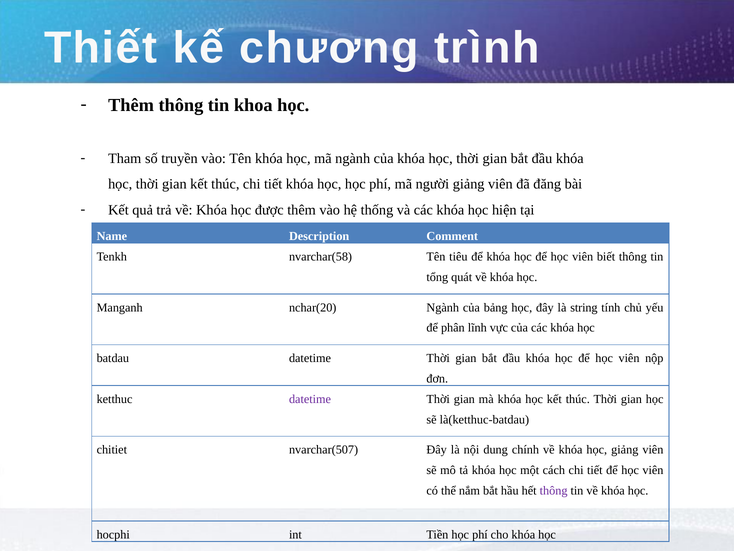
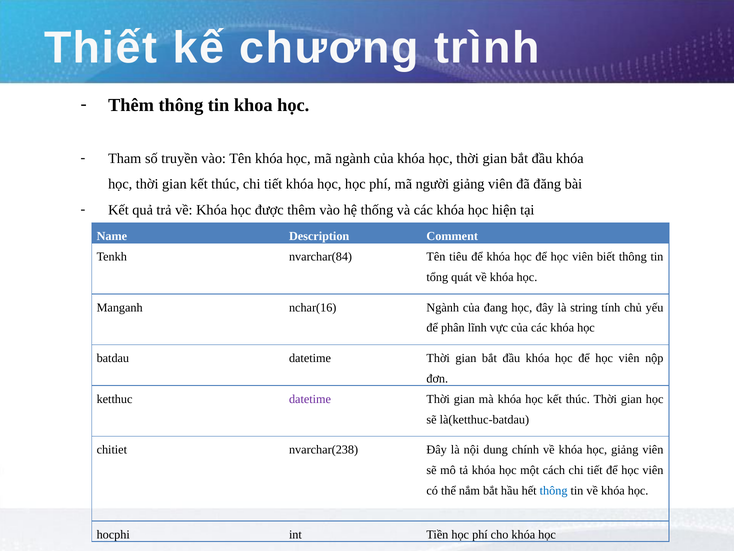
nvarchar(58: nvarchar(58 -> nvarchar(84
nchar(20: nchar(20 -> nchar(16
bảng: bảng -> đang
nvarchar(507: nvarchar(507 -> nvarchar(238
thông at (554, 490) colour: purple -> blue
